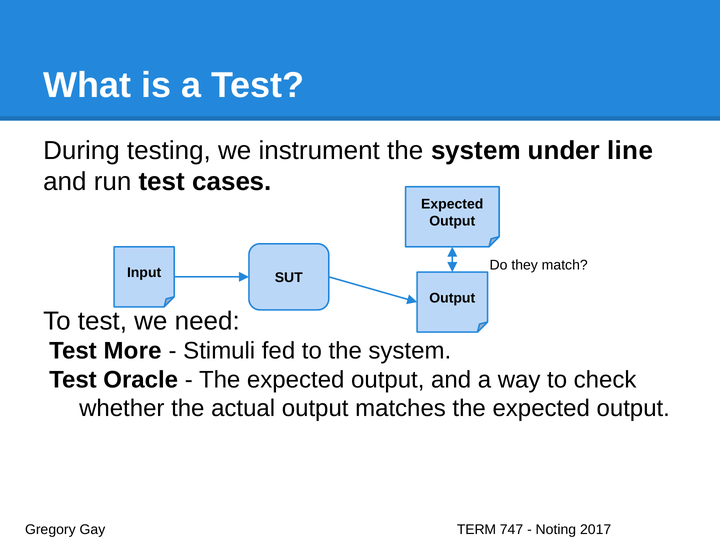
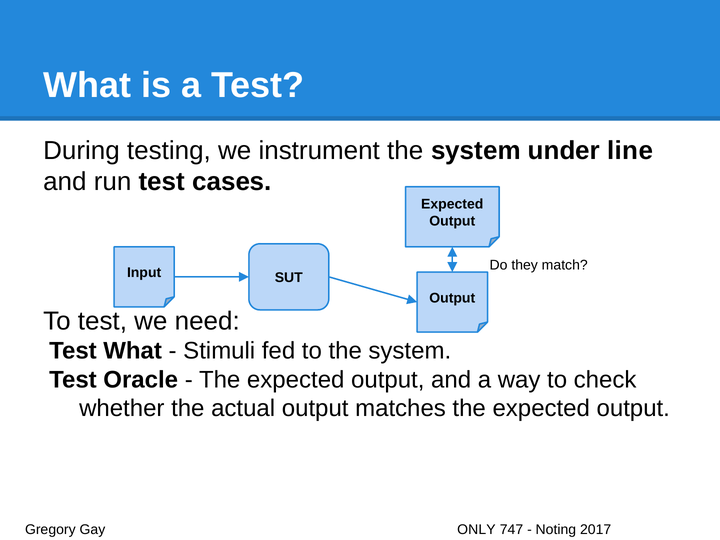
Test More: More -> What
TERM: TERM -> ONLY
